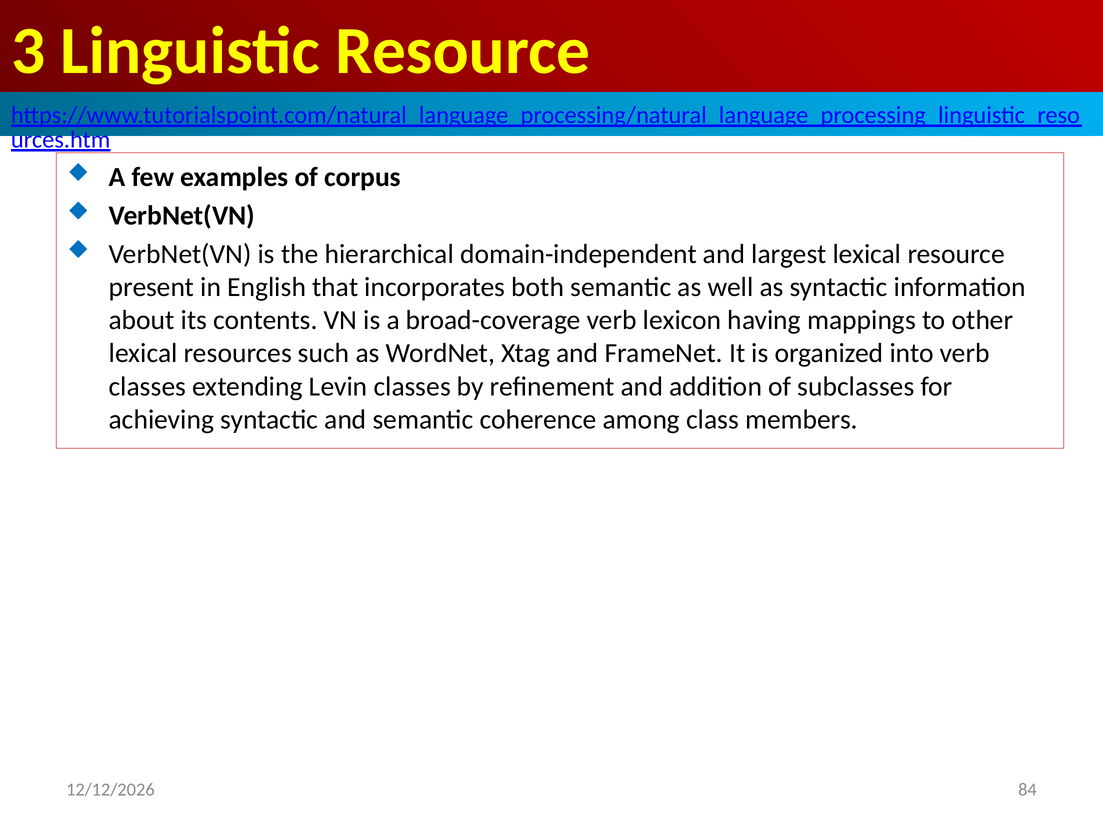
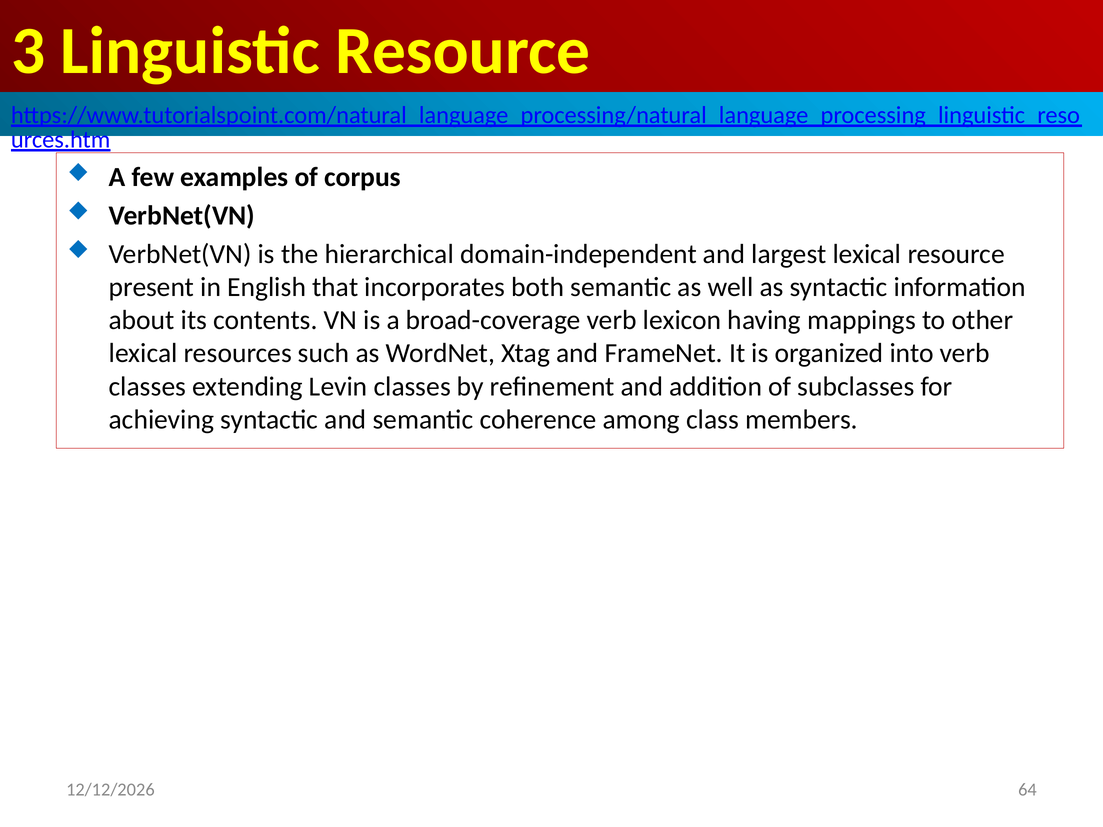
84: 84 -> 64
